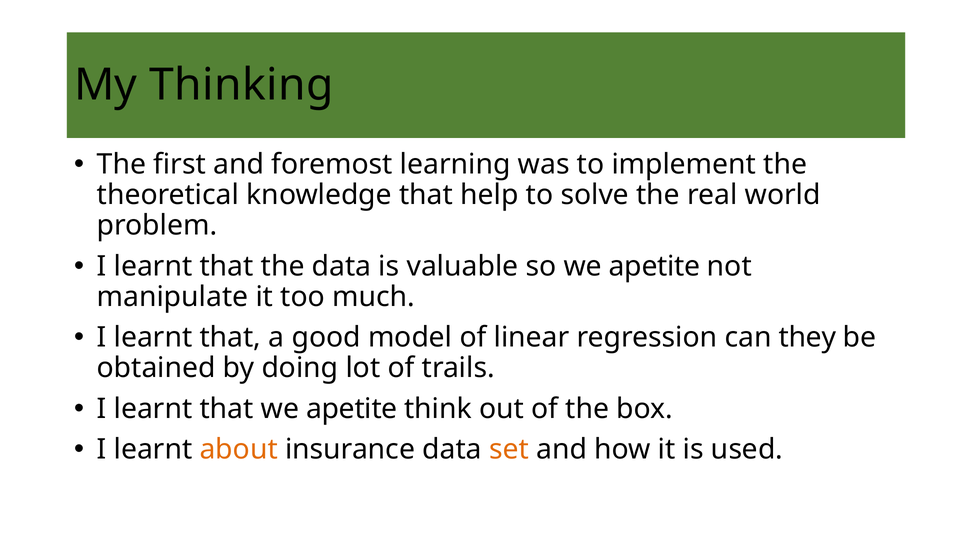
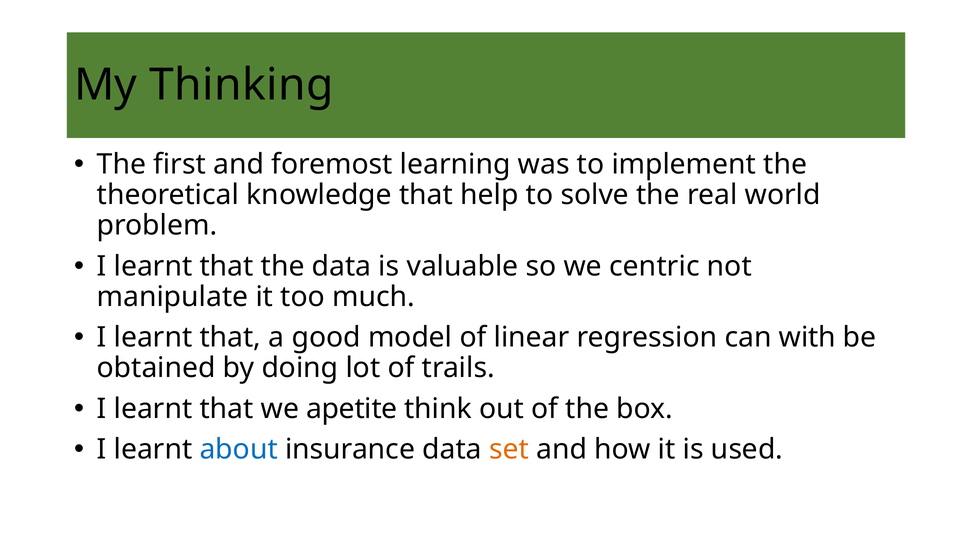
so we apetite: apetite -> centric
they: they -> with
about colour: orange -> blue
